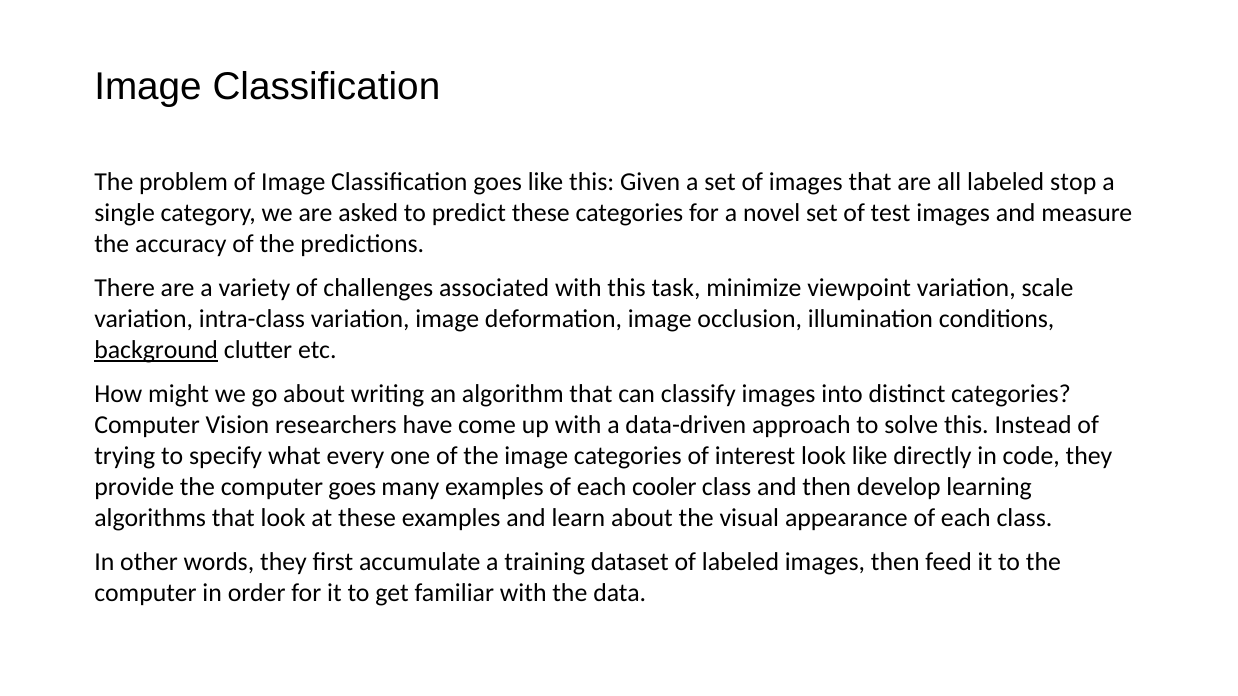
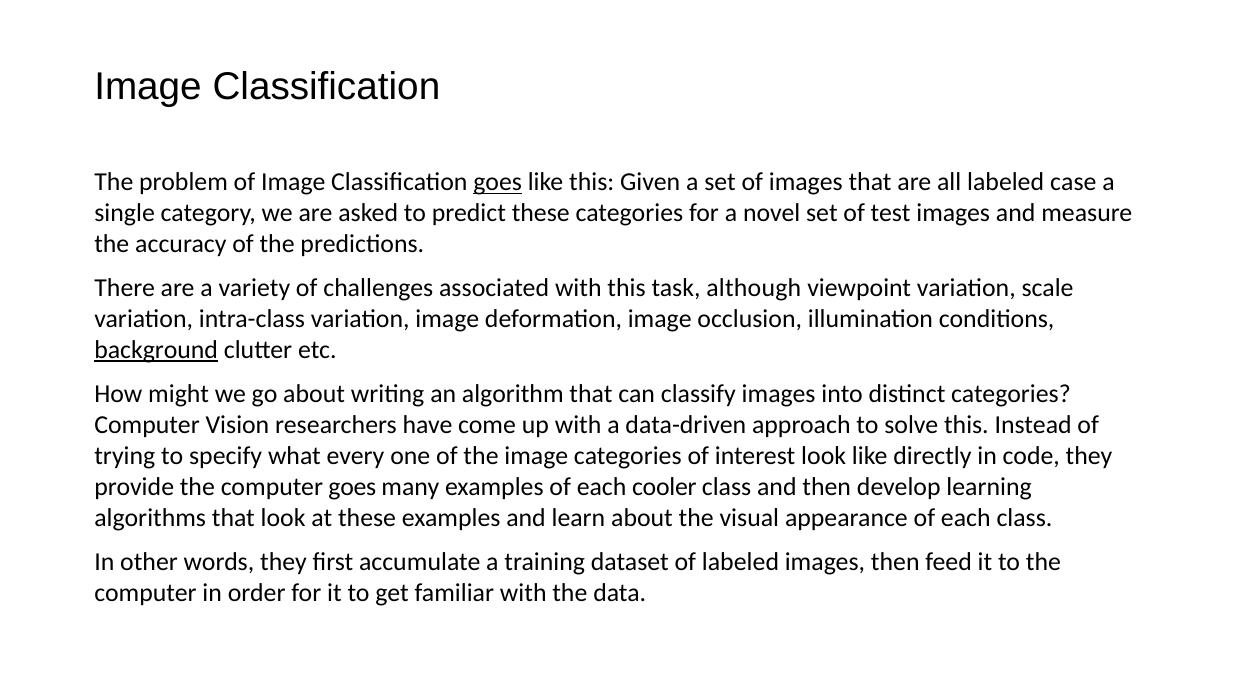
goes at (498, 182) underline: none -> present
stop: stop -> case
minimize: minimize -> although
